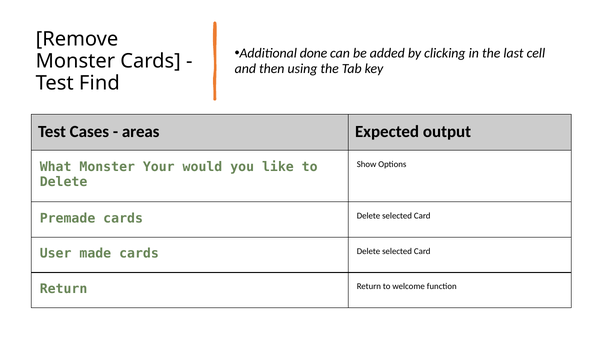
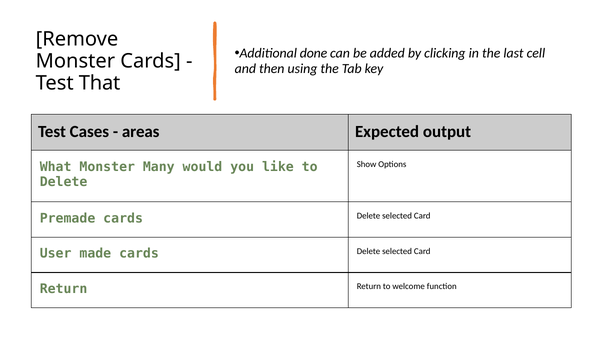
Find: Find -> That
Your: Your -> Many
